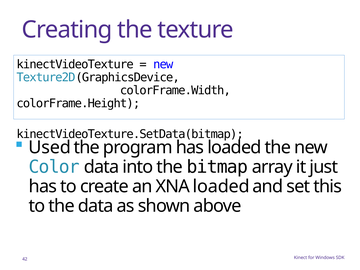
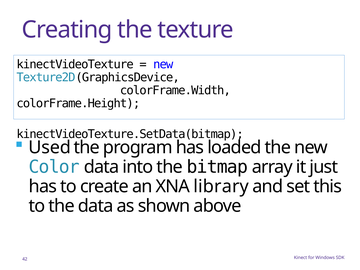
XNA loaded: loaded -> library
